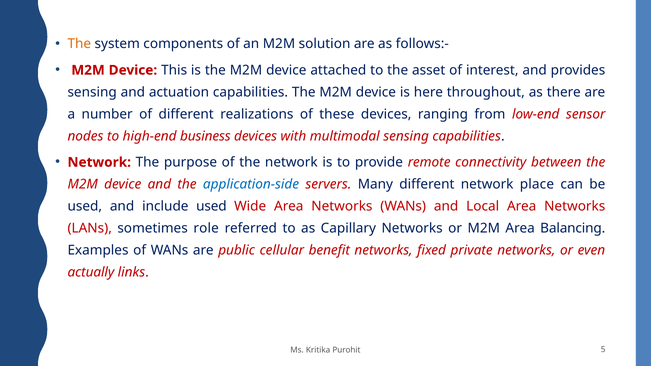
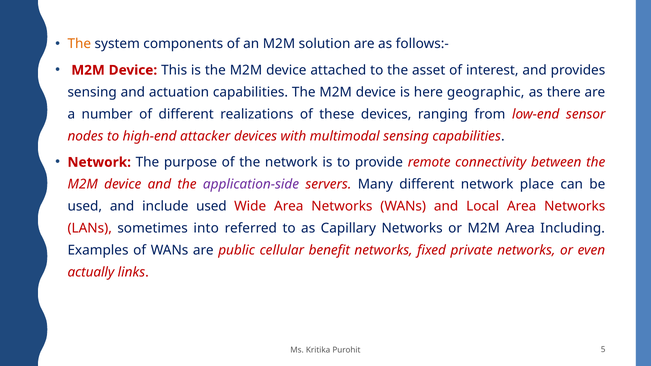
throughout: throughout -> geographic
business: business -> attacker
application-side colour: blue -> purple
role: role -> into
Balancing: Balancing -> Including
